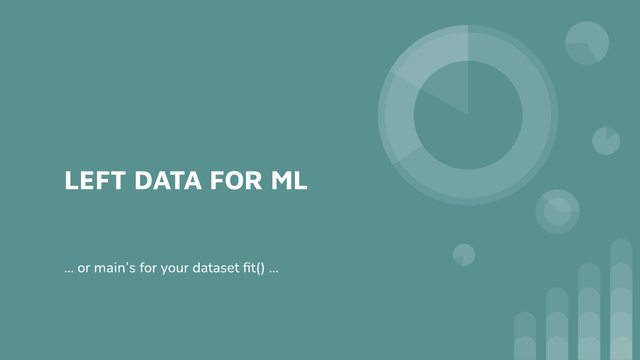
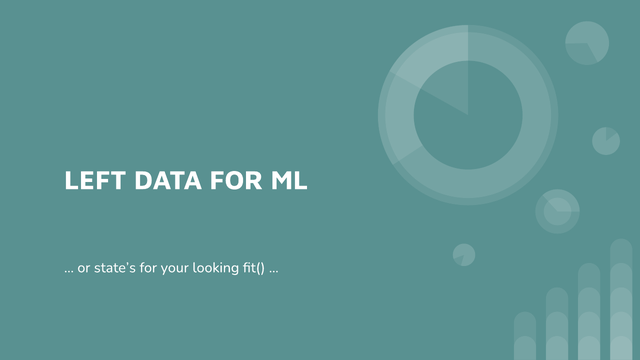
main’s: main’s -> state’s
dataset: dataset -> looking
